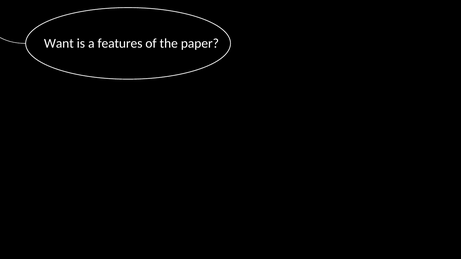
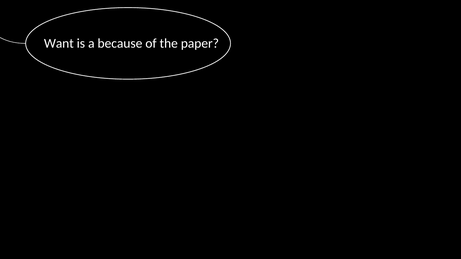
features: features -> because
